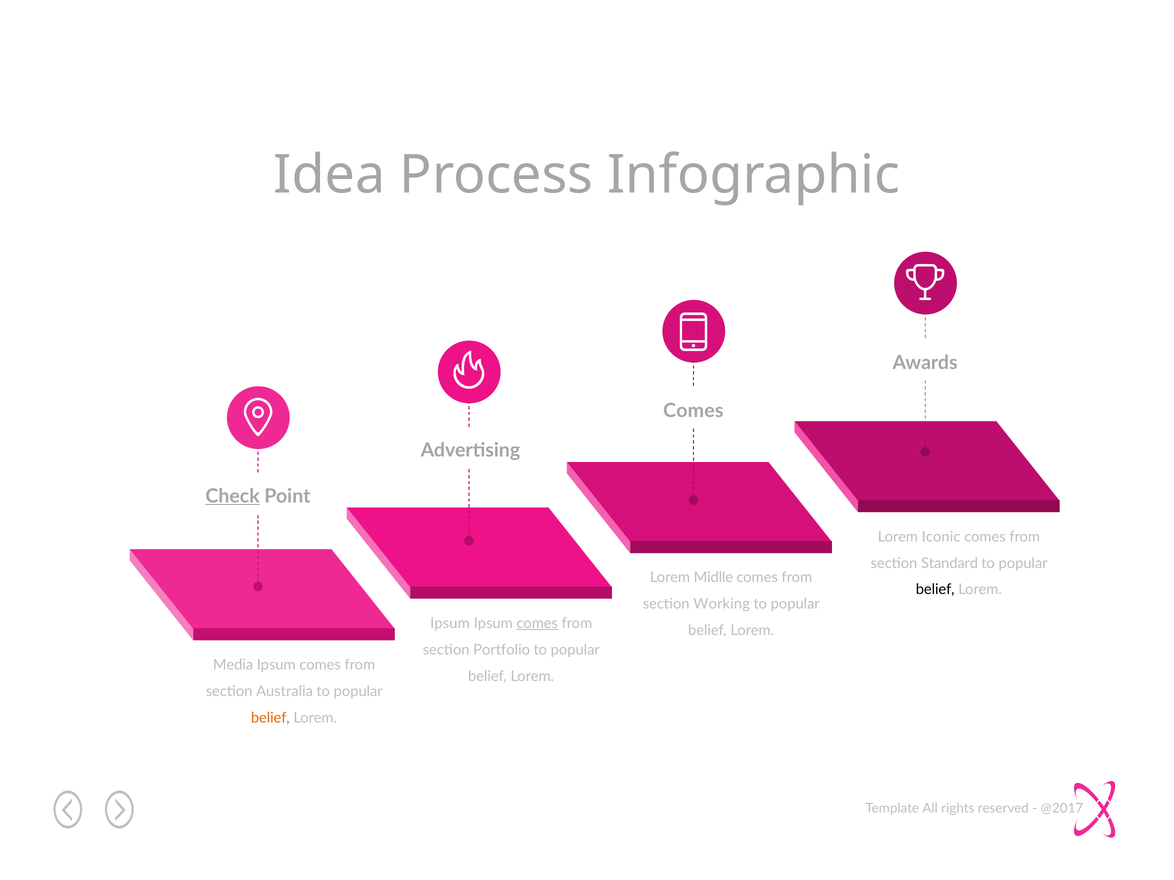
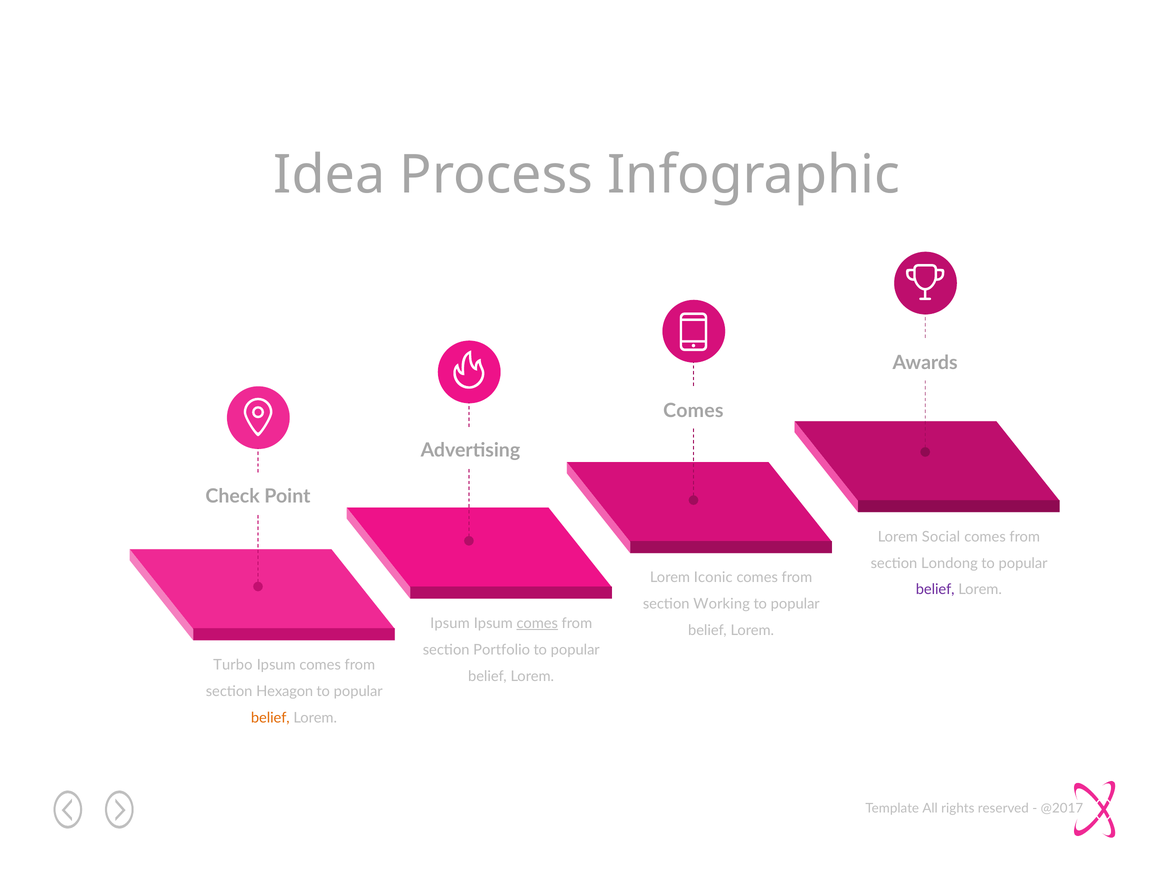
Check underline: present -> none
Iconic: Iconic -> Social
Standard: Standard -> Londong
Midlle: Midlle -> Iconic
belief at (935, 590) colour: black -> purple
Media: Media -> Turbo
Australia: Australia -> Hexagon
